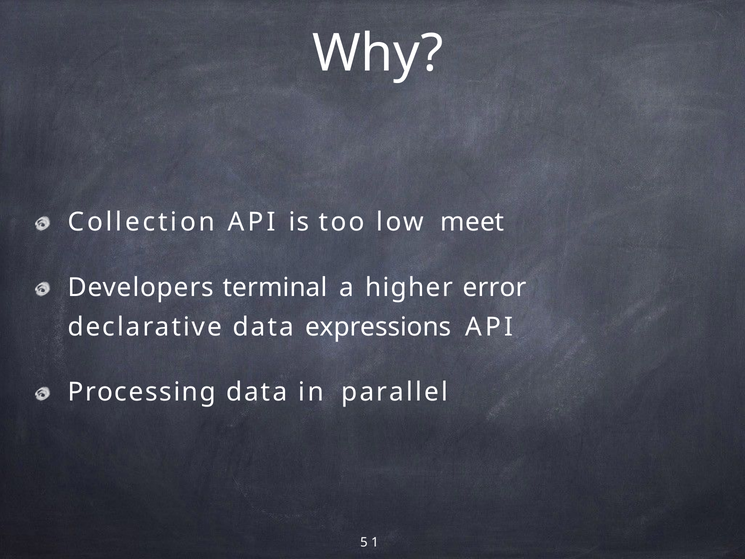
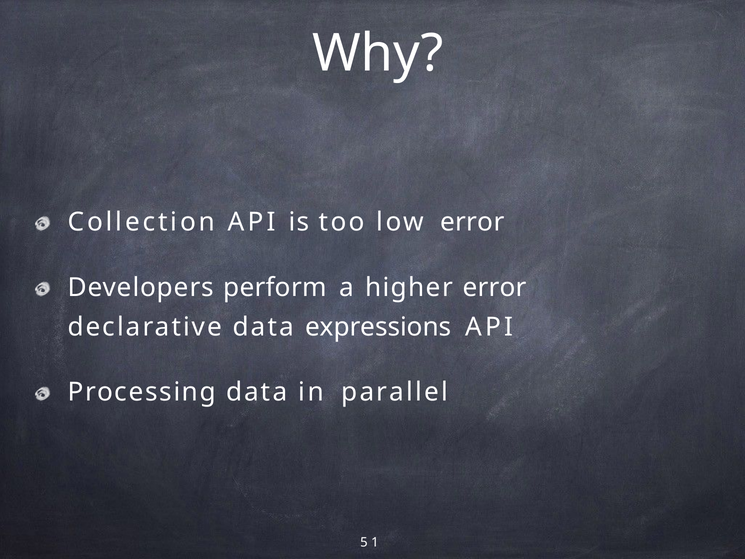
low meet: meet -> error
terminal: terminal -> perform
